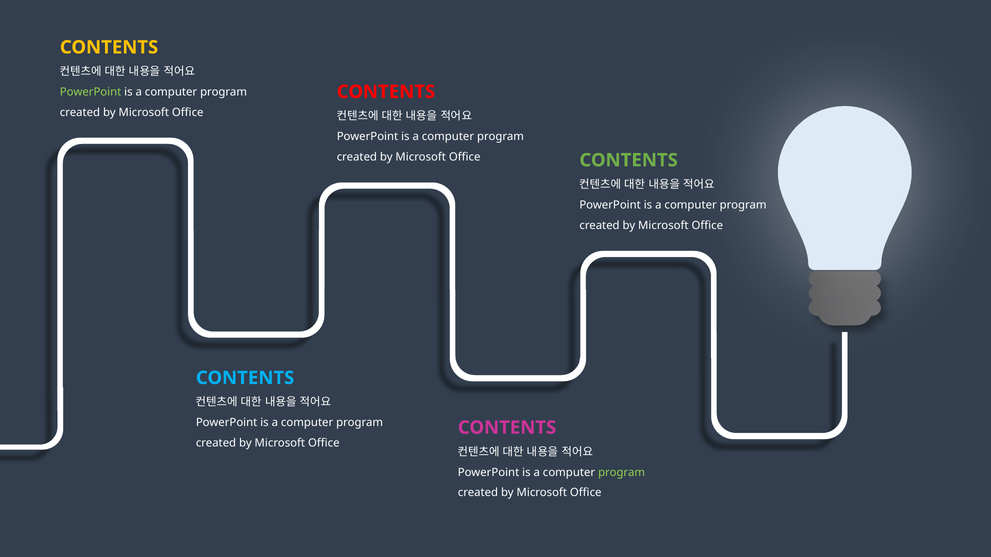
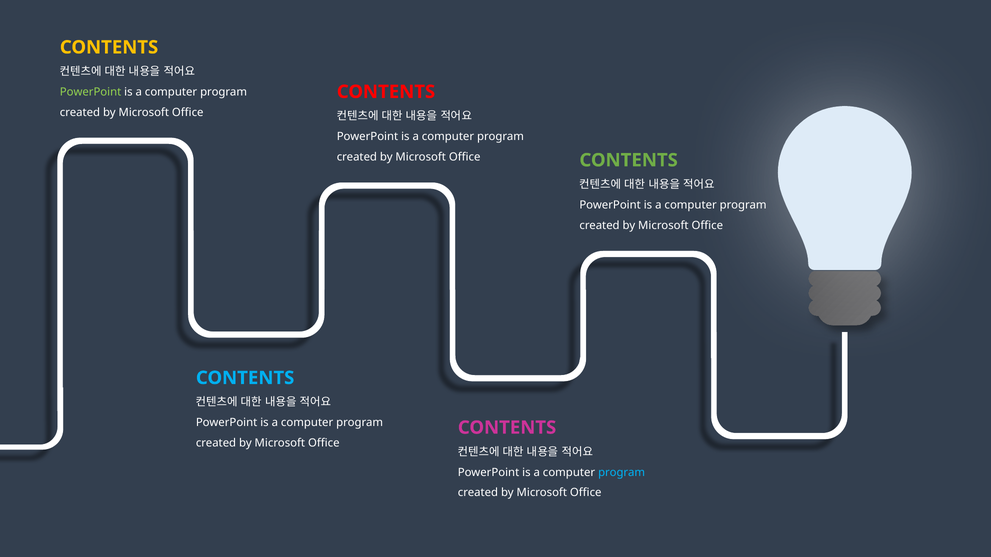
program at (622, 473) colour: light green -> light blue
